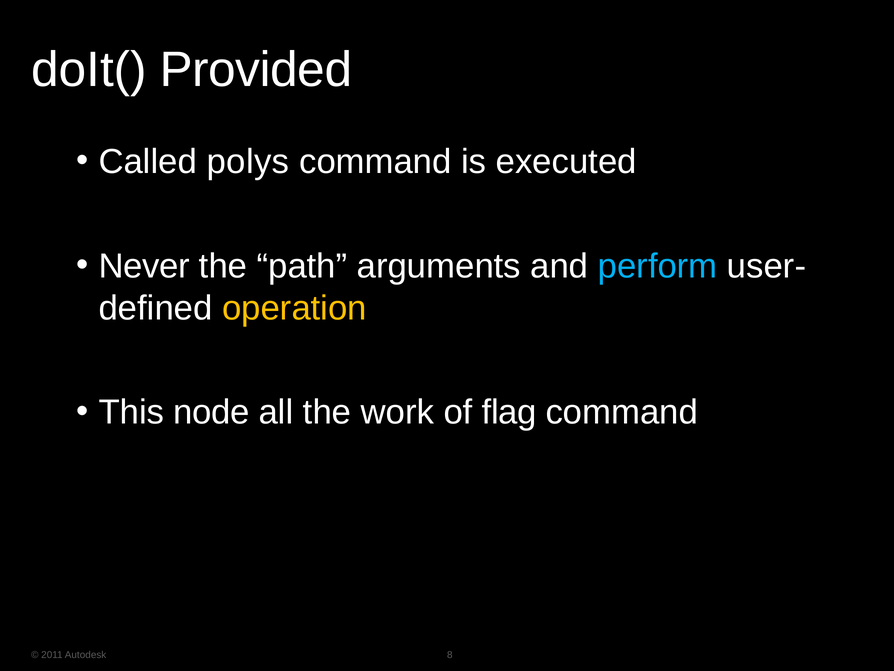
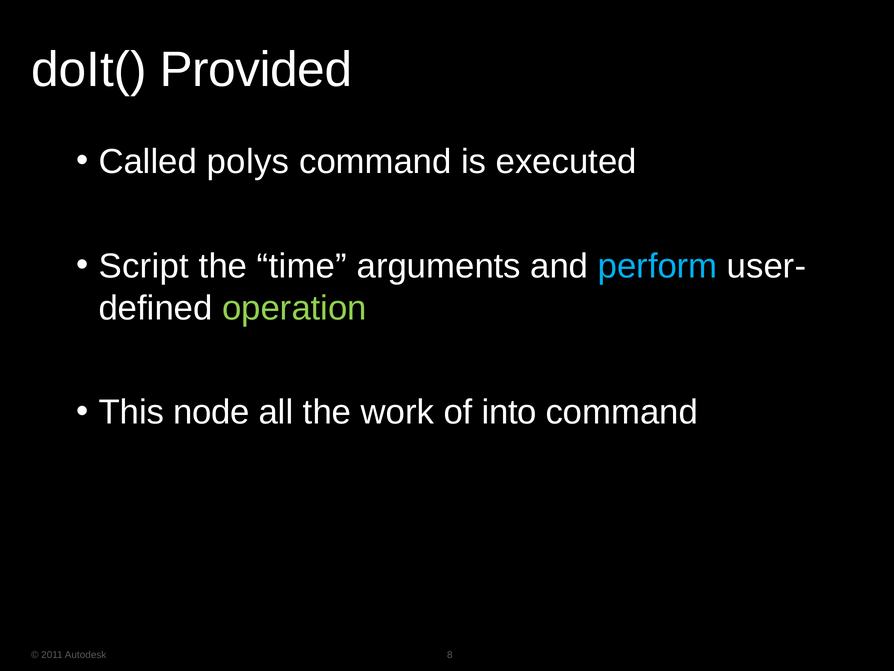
Never: Never -> Script
path: path -> time
operation colour: yellow -> light green
flag: flag -> into
